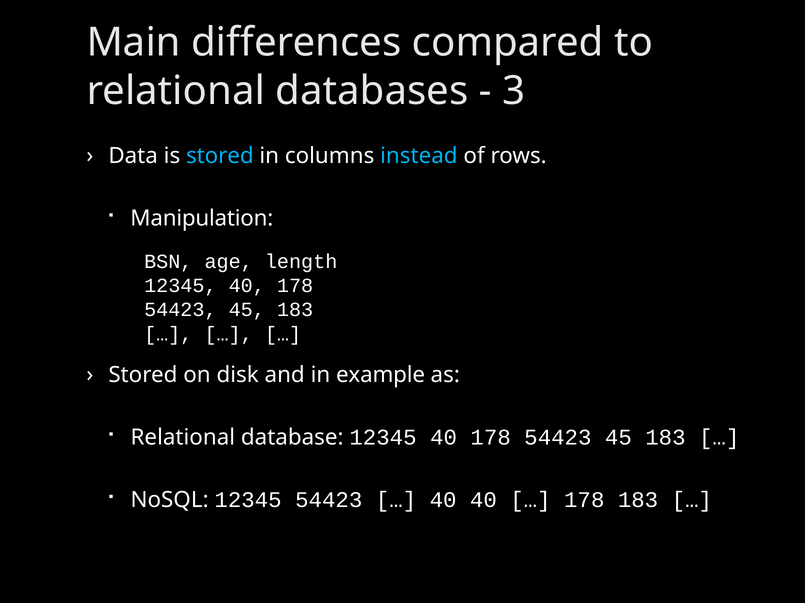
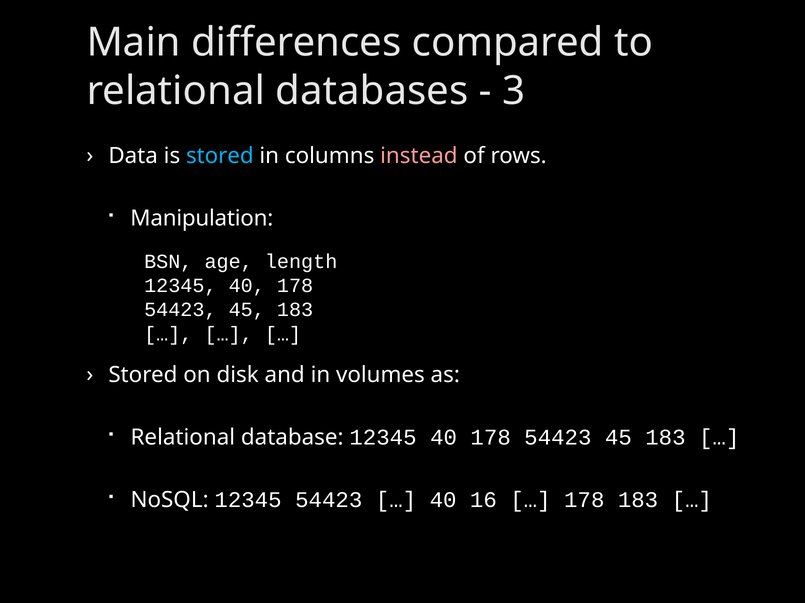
instead colour: light blue -> pink
example: example -> volumes
40 40: 40 -> 16
